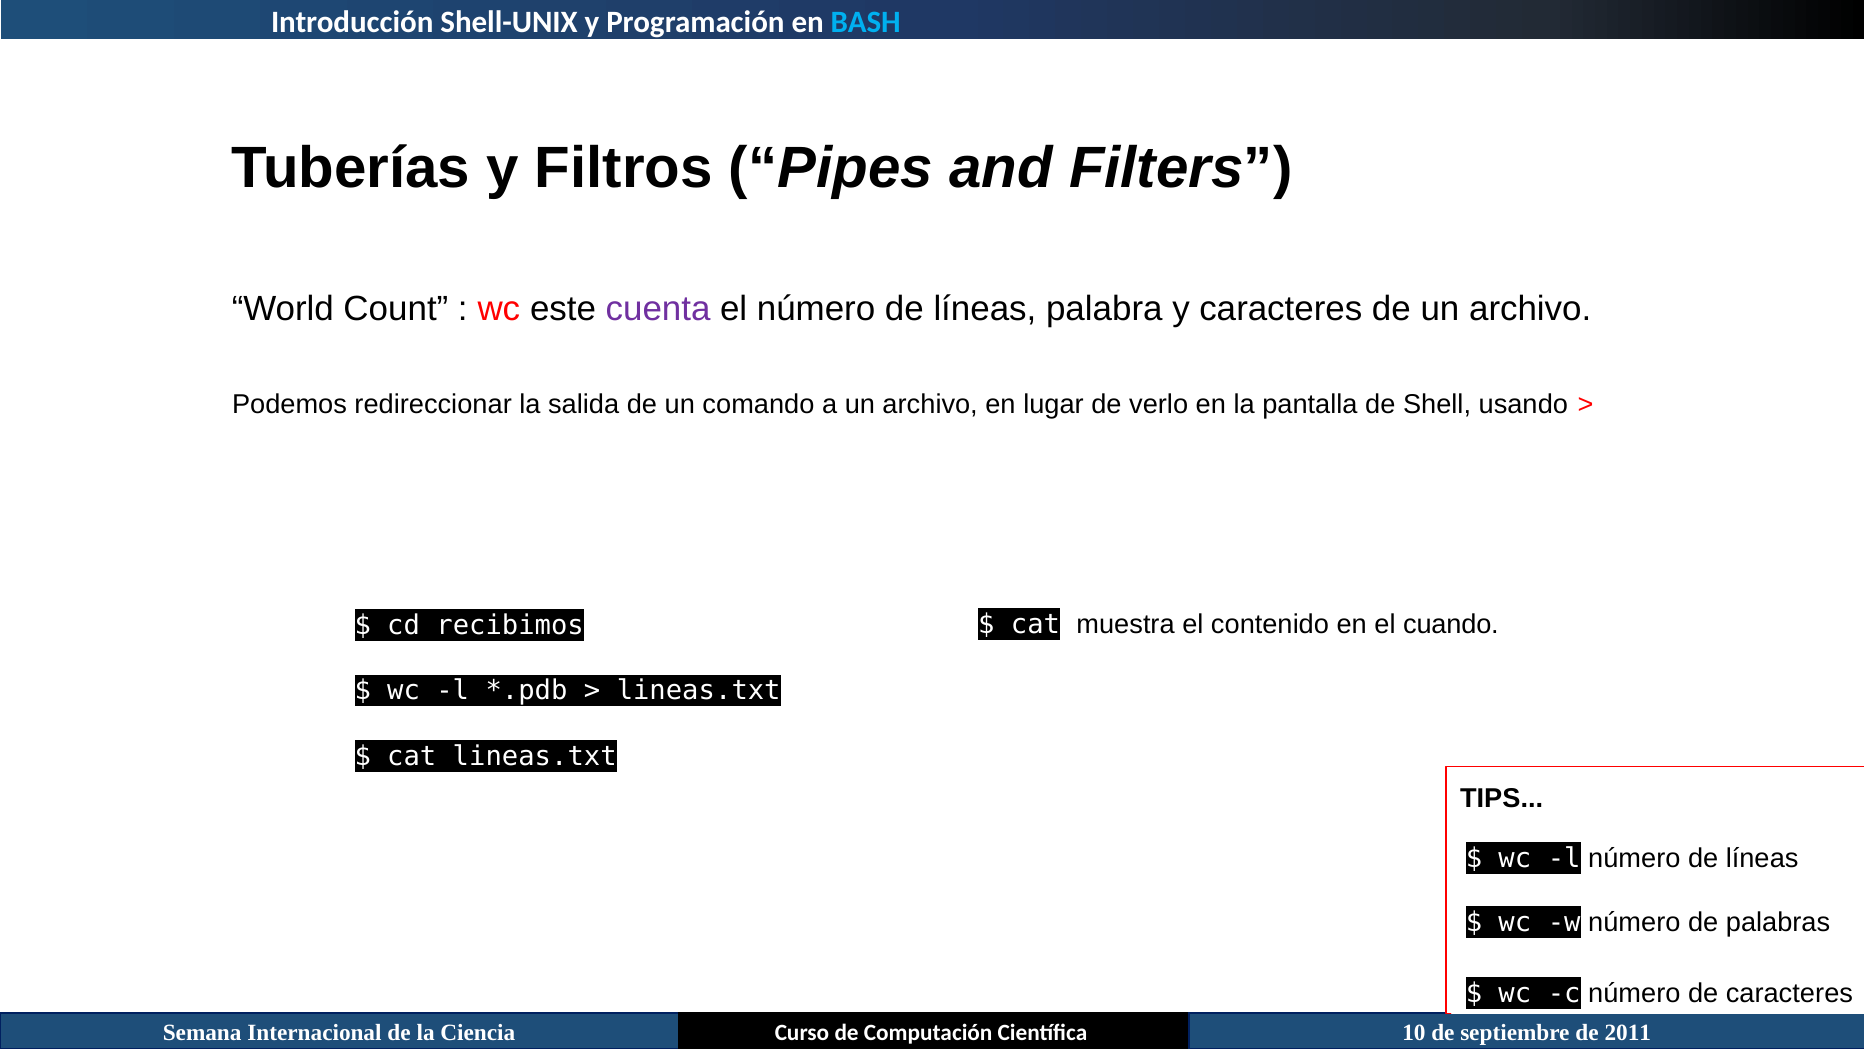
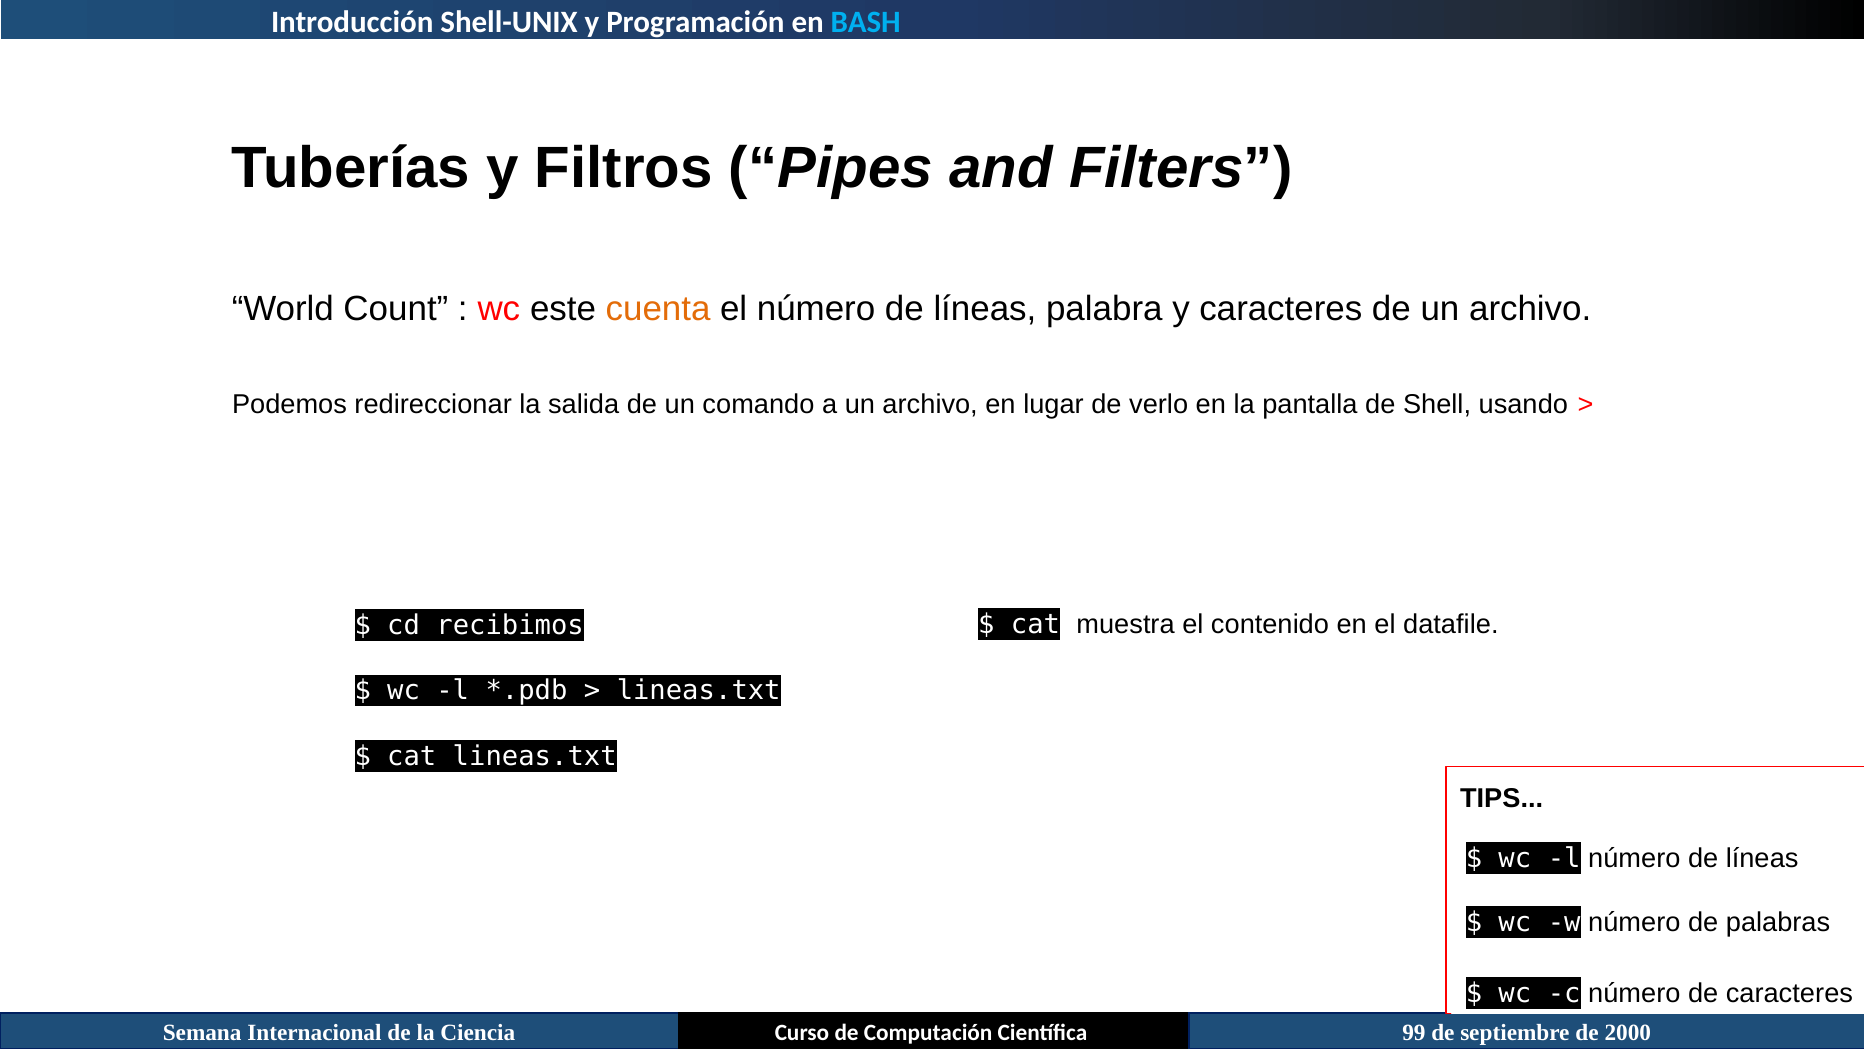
cuenta colour: purple -> orange
cuando: cuando -> datafile
10: 10 -> 99
2011: 2011 -> 2000
